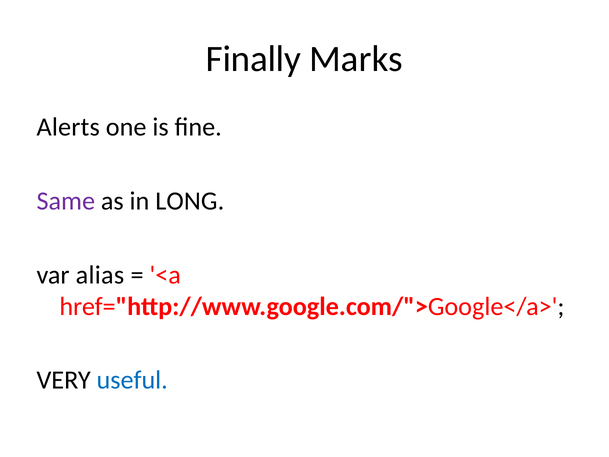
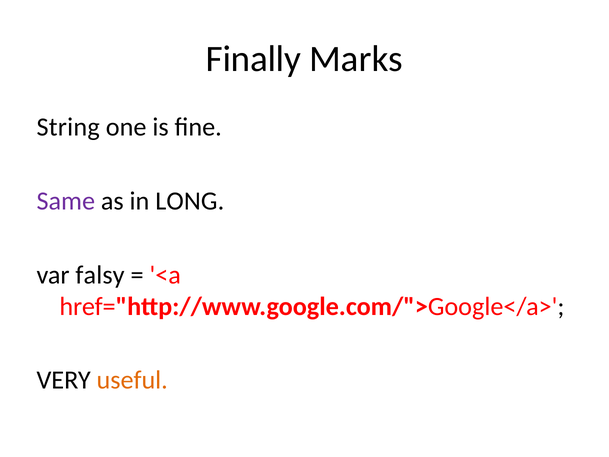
Alerts: Alerts -> String
alias: alias -> falsy
useful colour: blue -> orange
